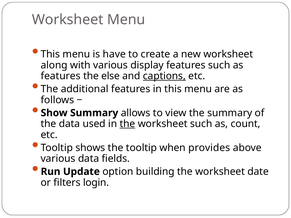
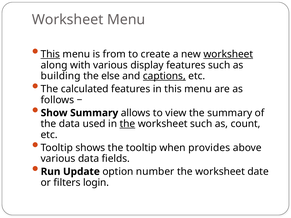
This at (50, 54) underline: none -> present
have: have -> from
worksheet at (228, 54) underline: none -> present
features at (61, 76): features -> building
additional: additional -> calculated
building: building -> number
